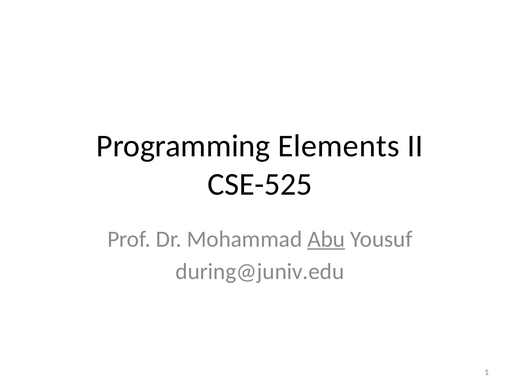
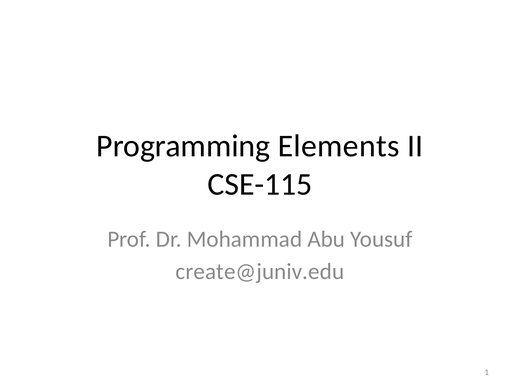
CSE-525: CSE-525 -> CSE-115
Abu underline: present -> none
during@juniv.edu: during@juniv.edu -> create@juniv.edu
